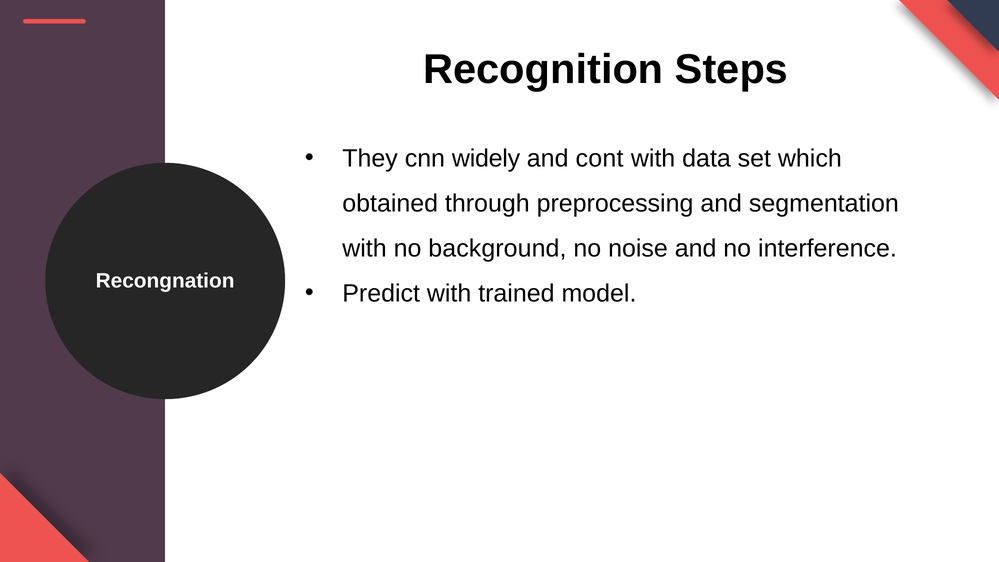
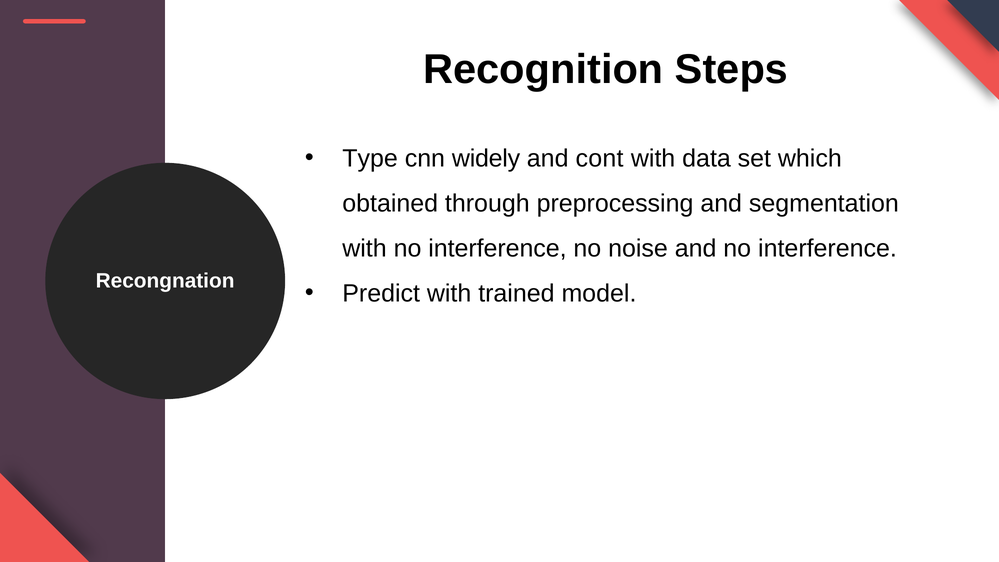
They: They -> Type
with no background: background -> interference
